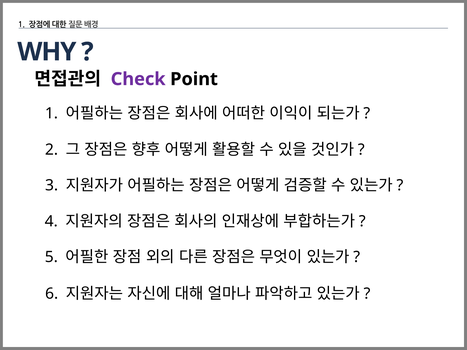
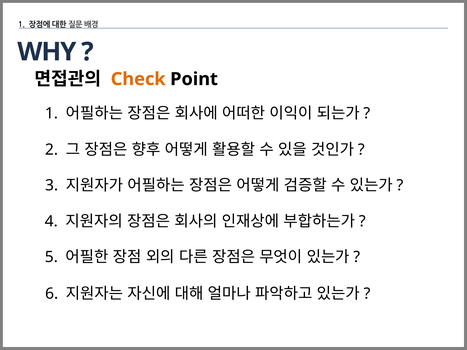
Check colour: purple -> orange
